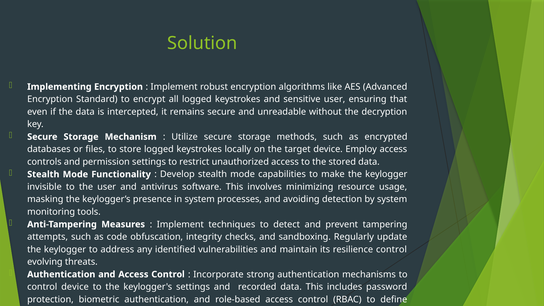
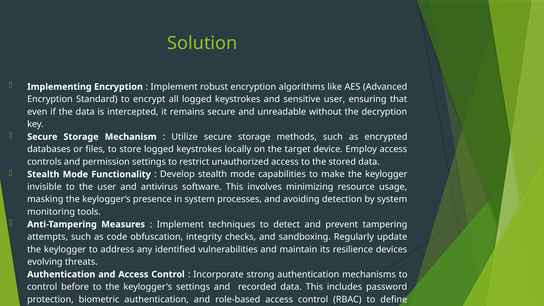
resilience control: control -> devices
control device: device -> before
